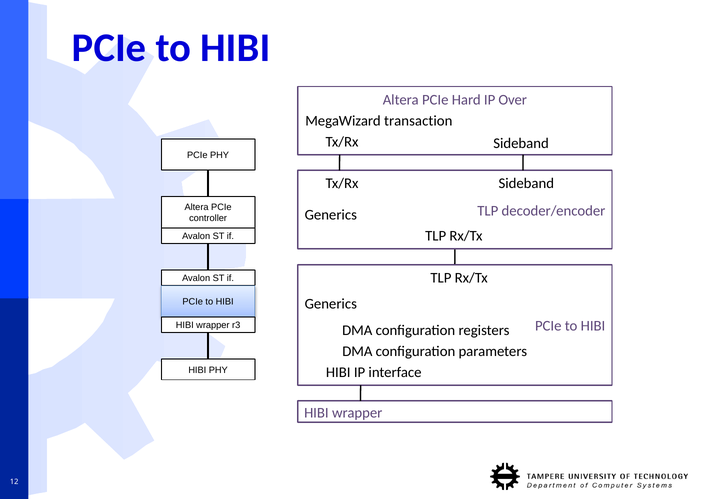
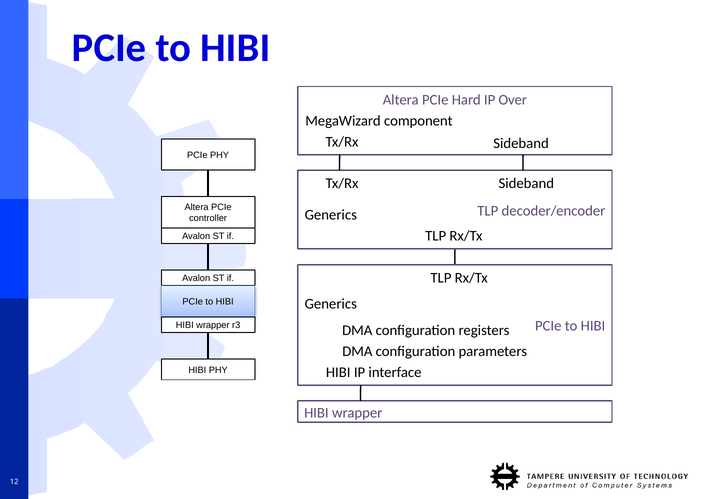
transaction: transaction -> component
